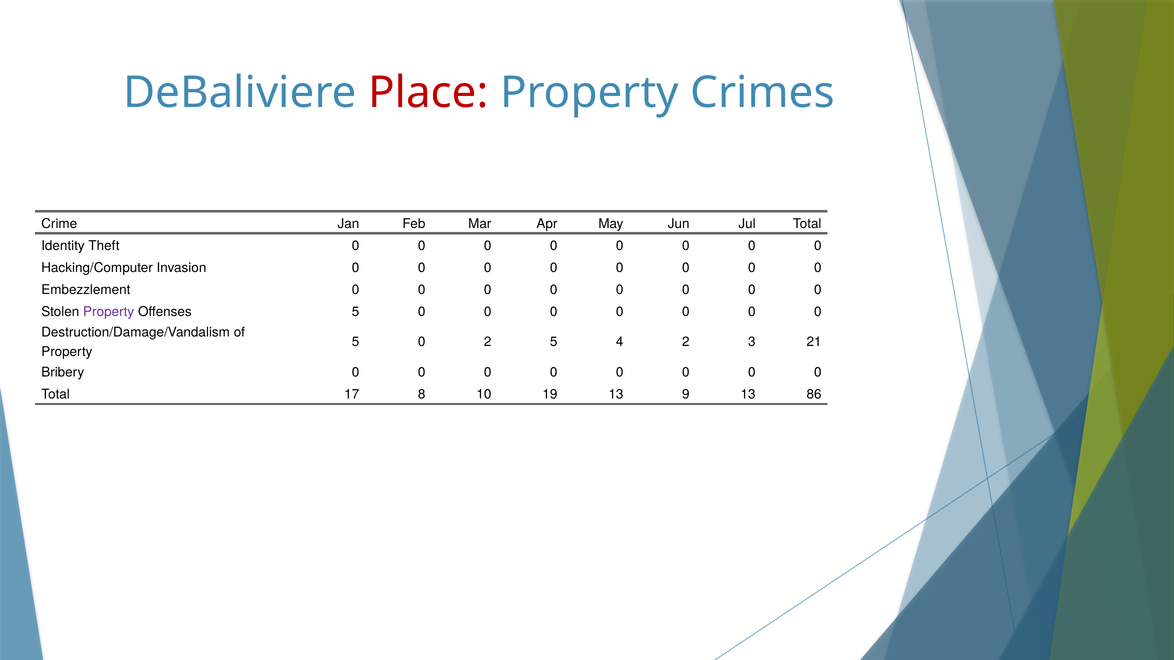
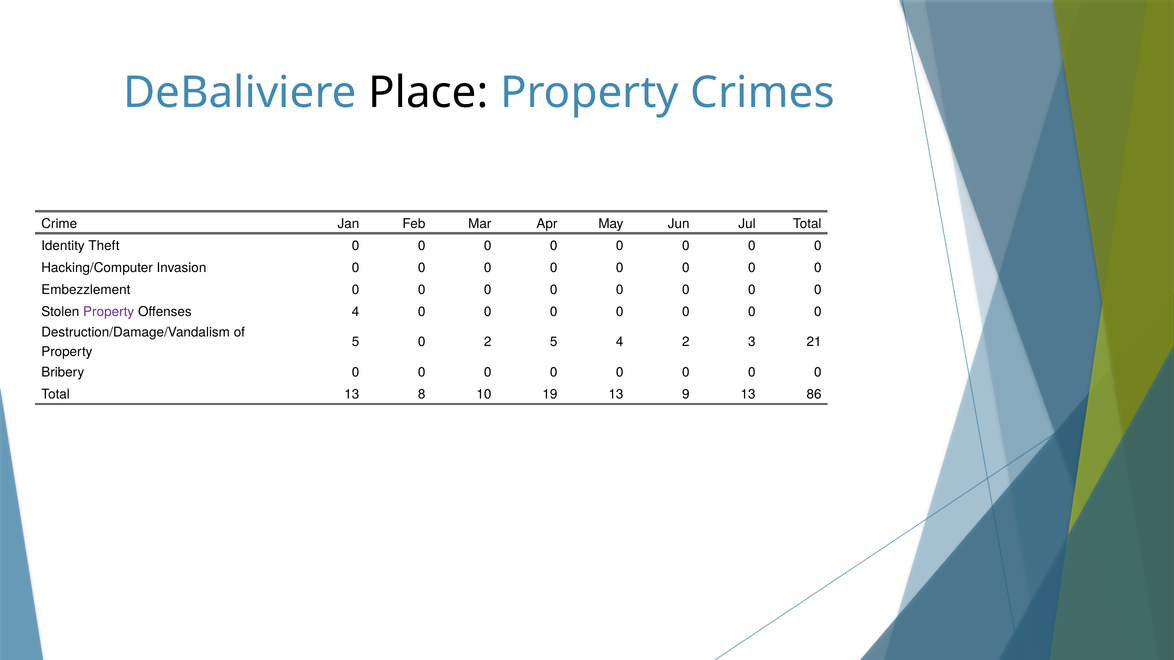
Place colour: red -> black
Offenses 5: 5 -> 4
Total 17: 17 -> 13
